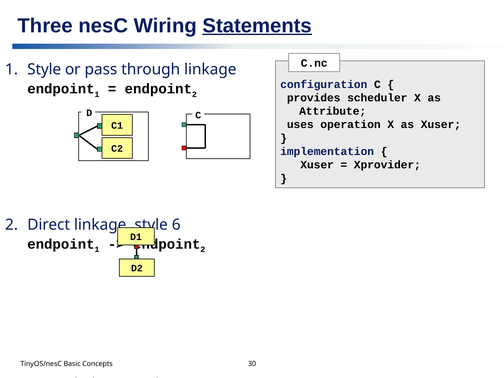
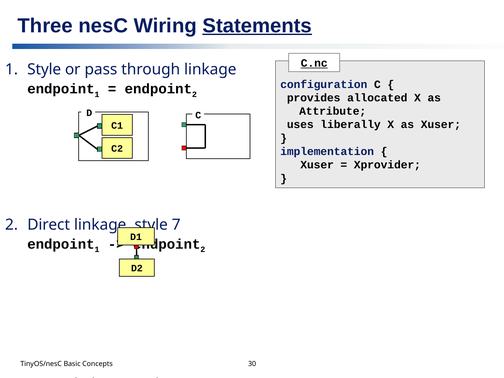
C.nc underline: none -> present
scheduler: scheduler -> allocated
operation: operation -> liberally
6: 6 -> 7
